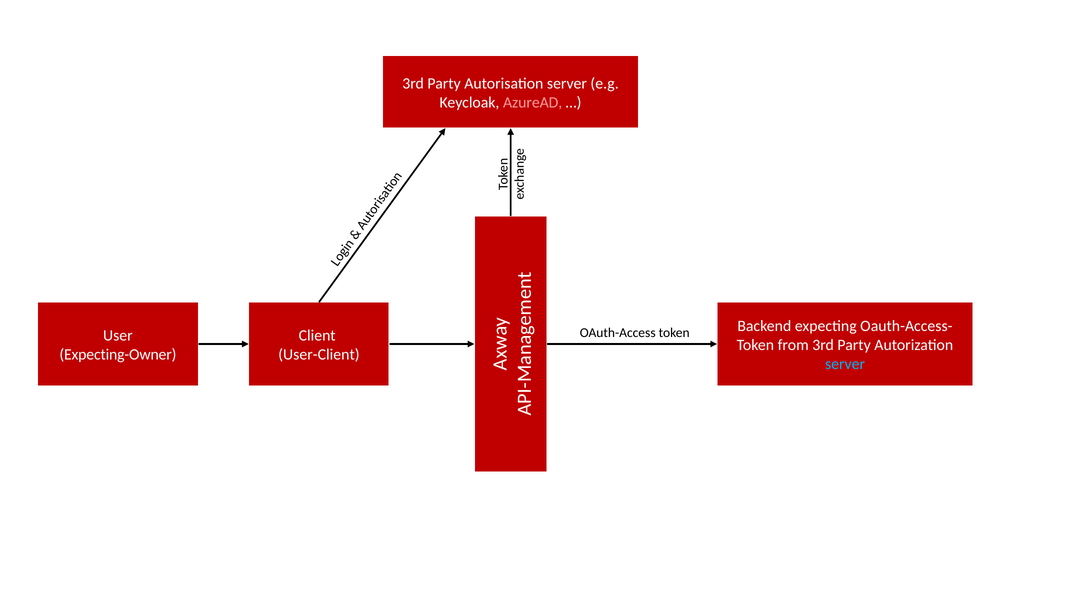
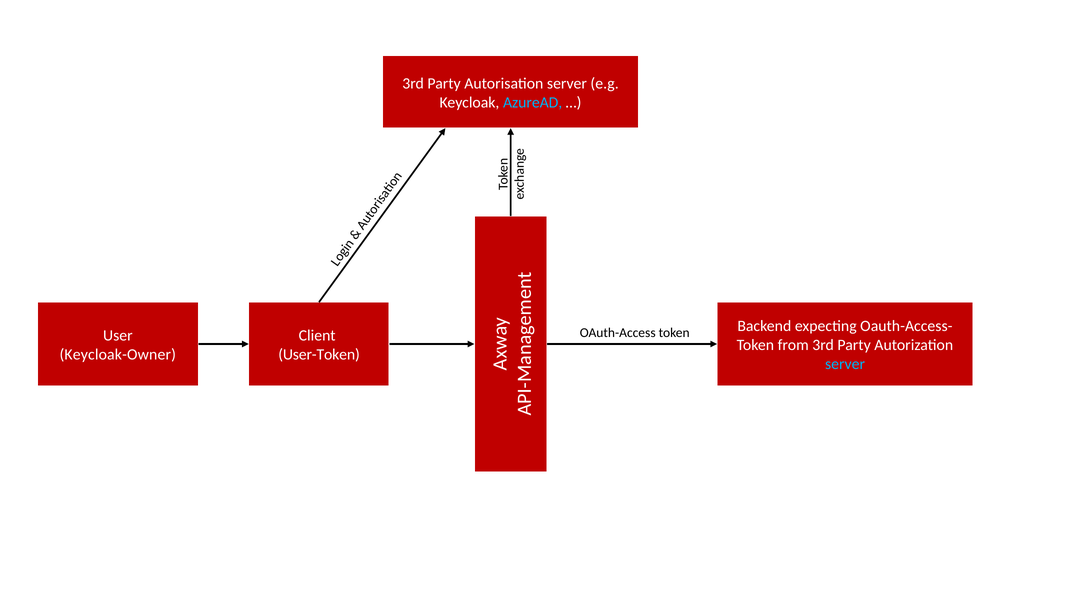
AzureAD colour: pink -> light blue
Expecting-Owner: Expecting-Owner -> Keycloak-Owner
User-Client: User-Client -> User-Token
